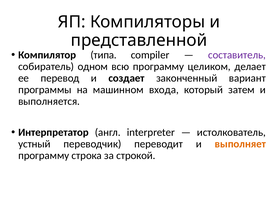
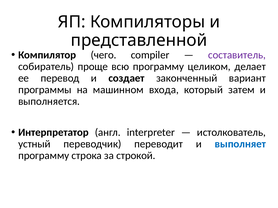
типа: типа -> чего
одном: одном -> проще
выполняет colour: orange -> blue
